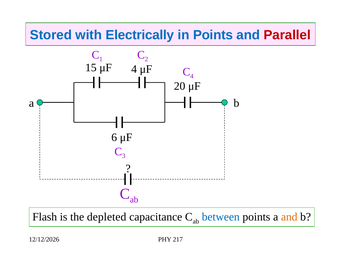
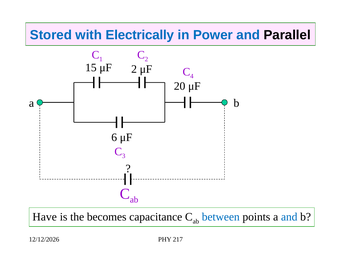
in Points: Points -> Power
Parallel colour: red -> black
μF 4: 4 -> 2
Flash: Flash -> Have
depleted: depleted -> becomes
and at (289, 217) colour: orange -> blue
